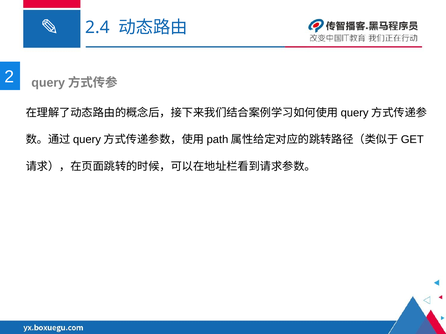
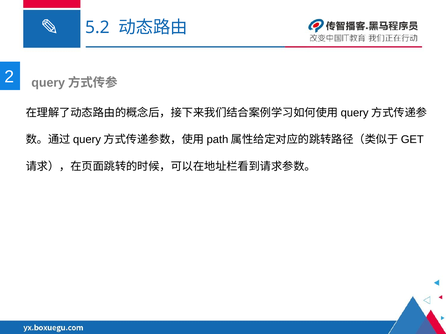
2.4: 2.4 -> 5.2
